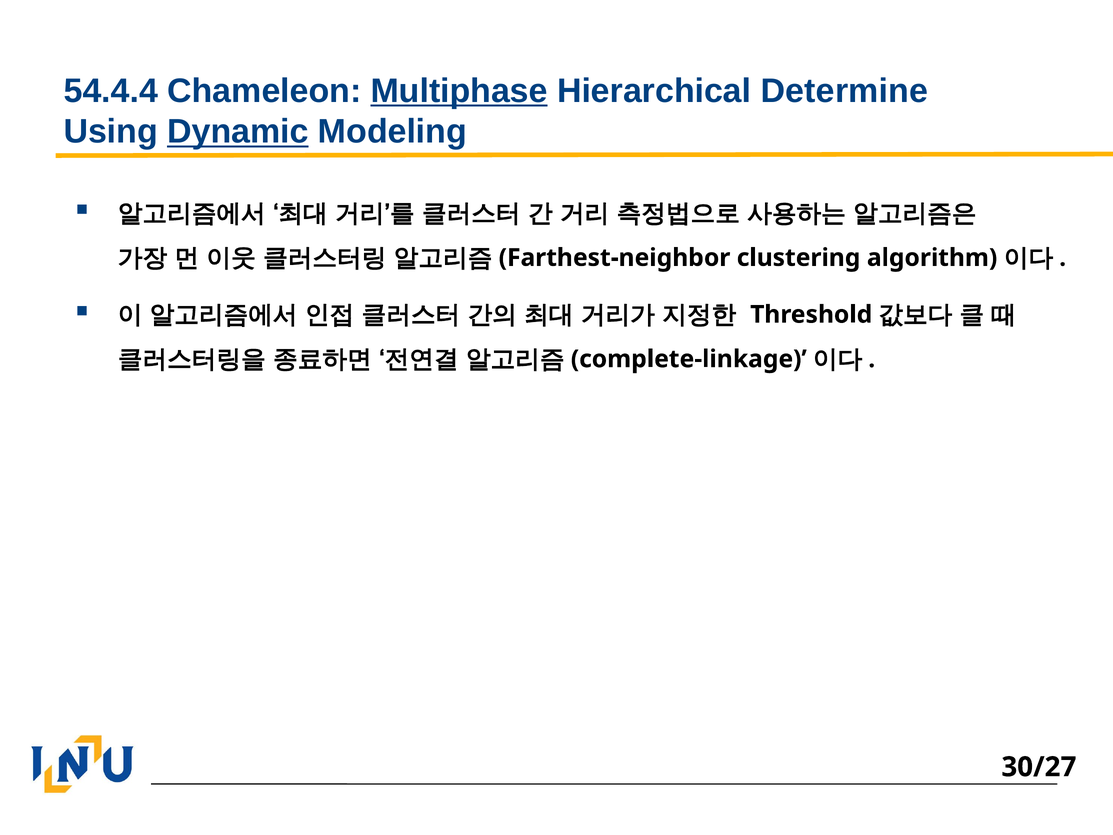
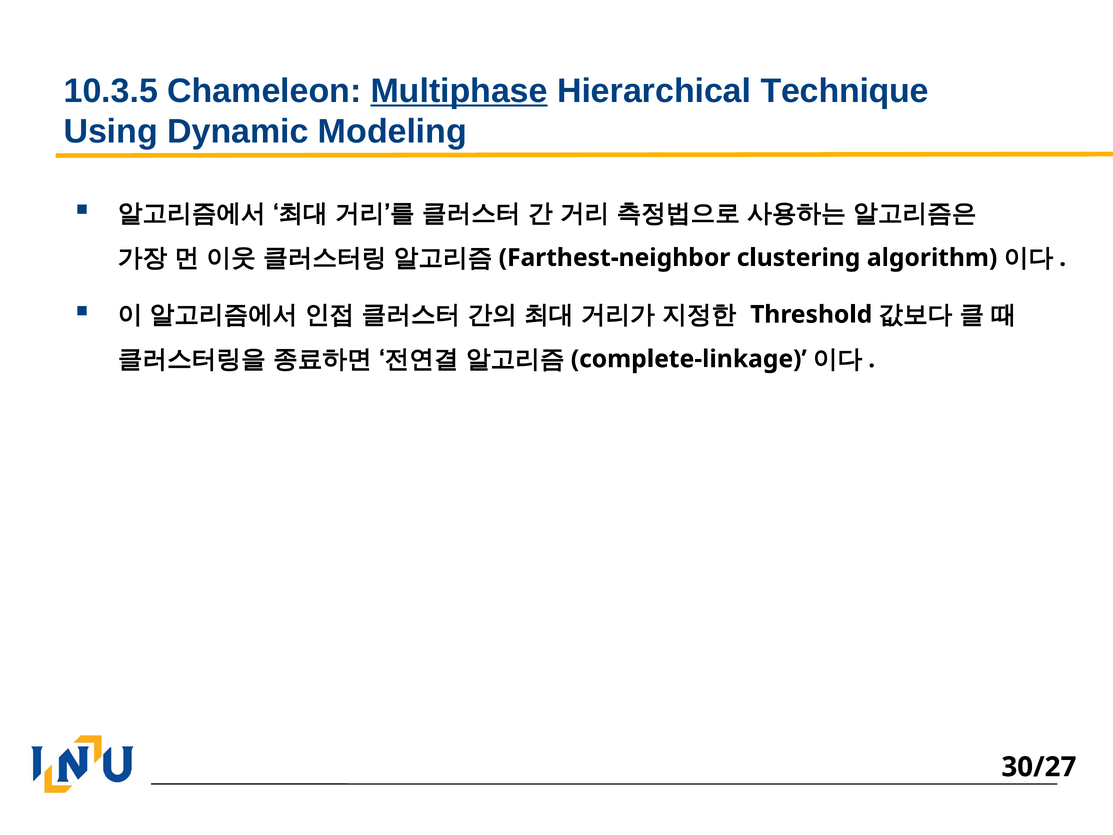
54.4.4: 54.4.4 -> 10.3.5
Determine: Determine -> Technique
Dynamic underline: present -> none
